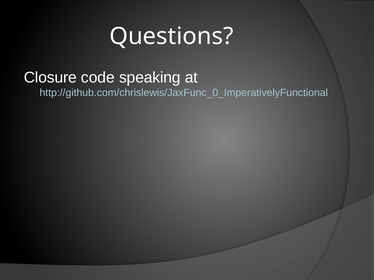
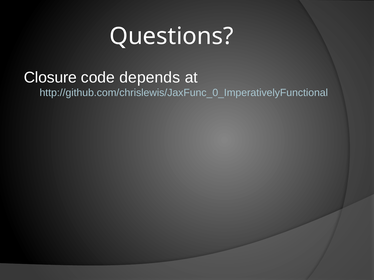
speaking: speaking -> depends
